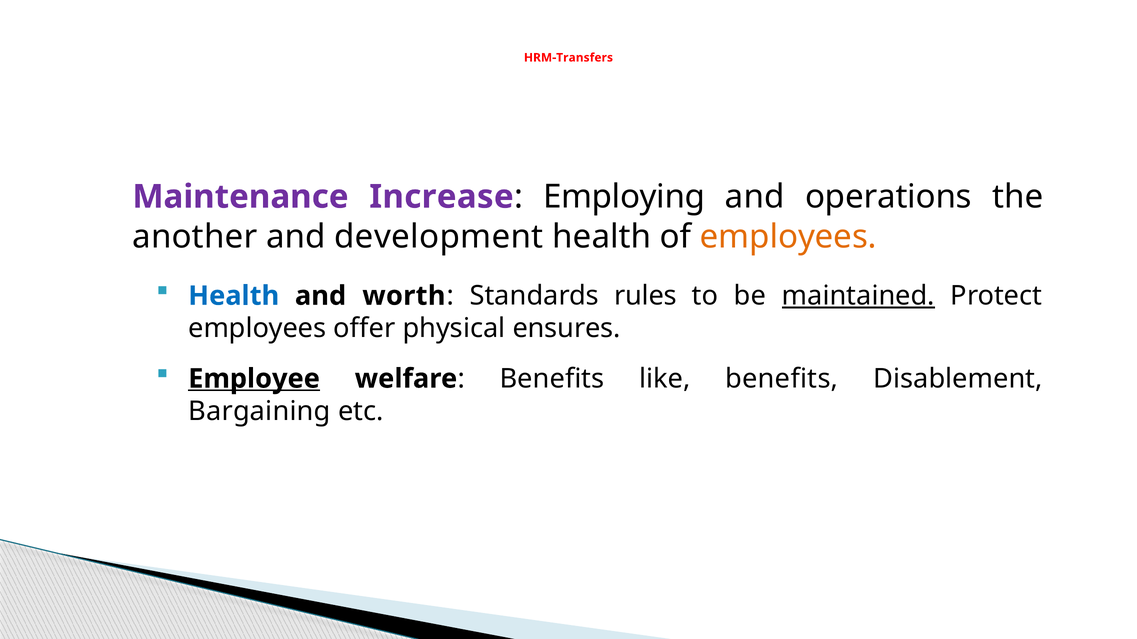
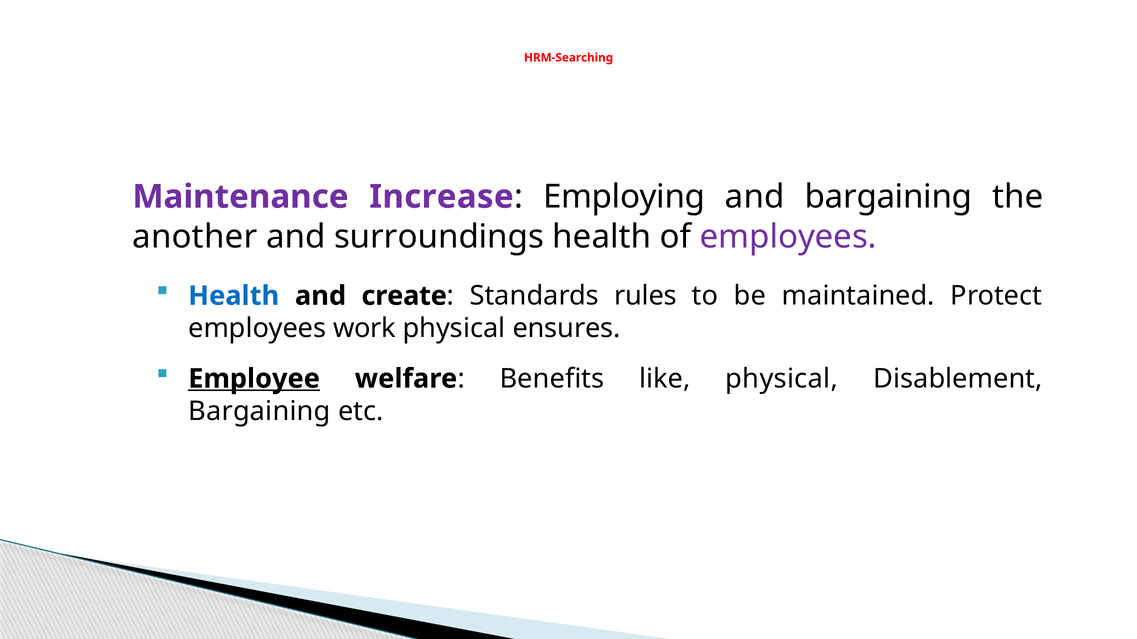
HRM-Transfers: HRM-Transfers -> HRM-Searching
and operations: operations -> bargaining
development: development -> surroundings
employees at (788, 237) colour: orange -> purple
worth: worth -> create
maintained underline: present -> none
offer: offer -> work
like benefits: benefits -> physical
